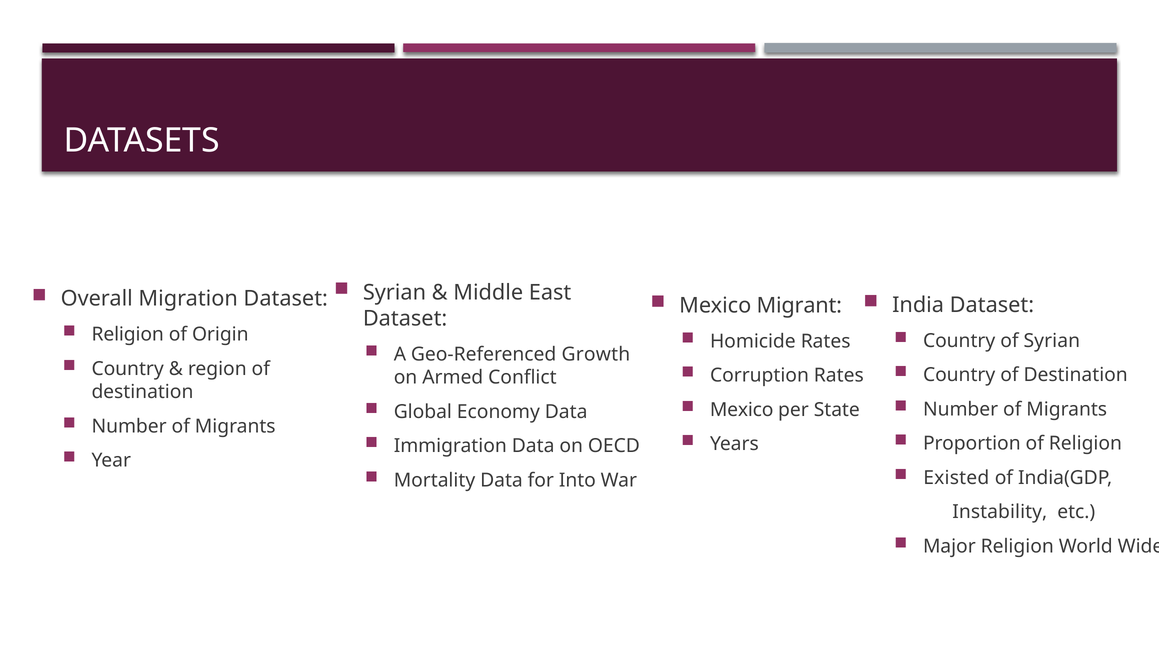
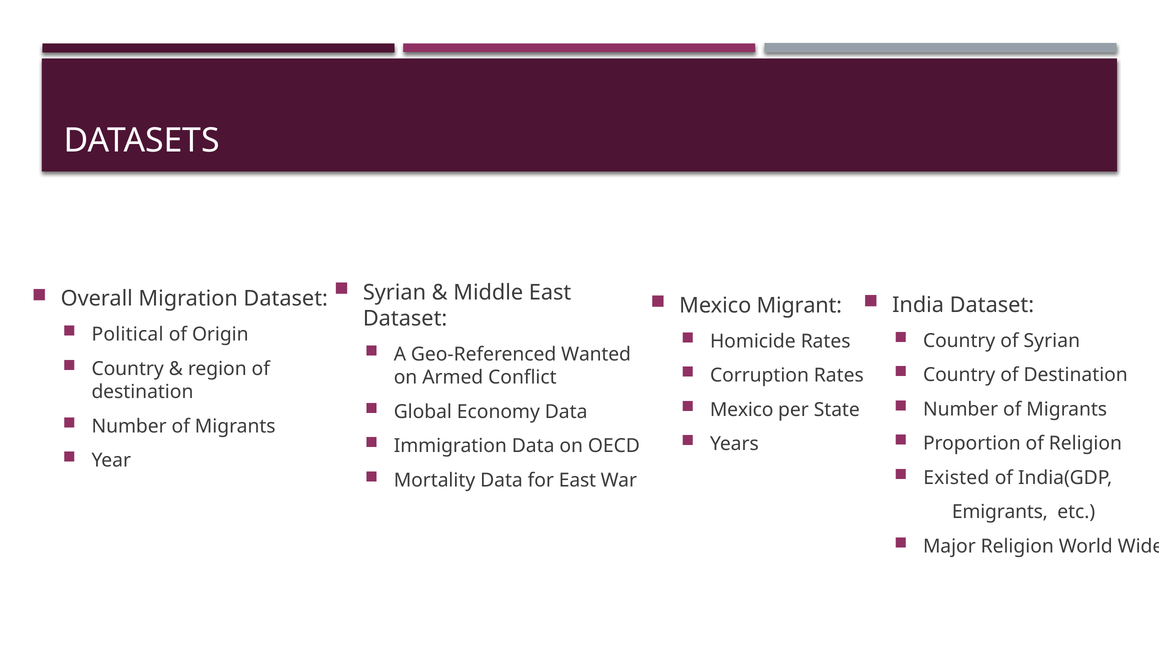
Religion at (128, 334): Religion -> Political
Growth: Growth -> Wanted
for Into: Into -> East
Instability: Instability -> Emigrants
